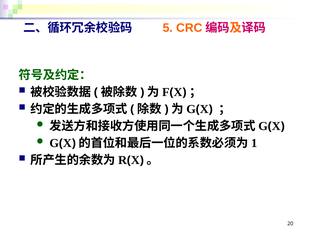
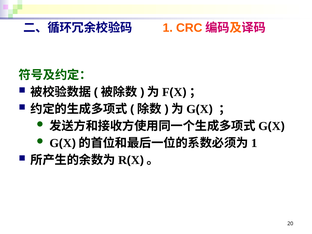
5 at (168, 28): 5 -> 1
